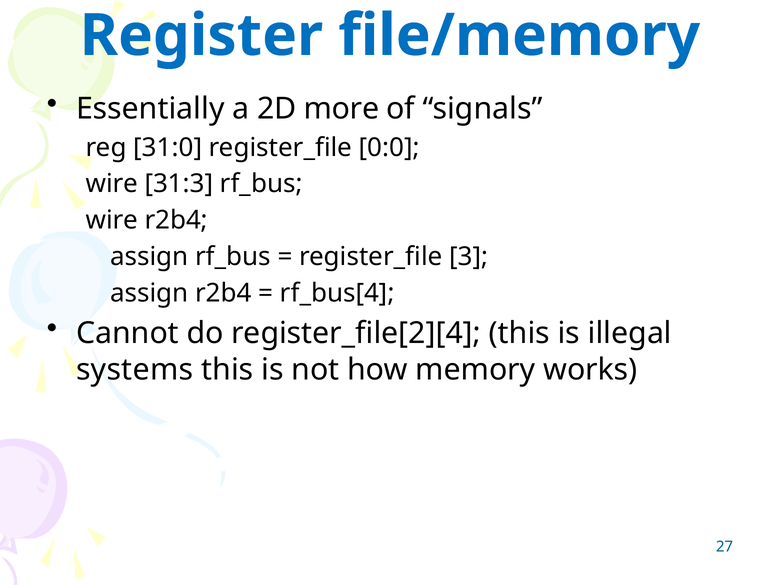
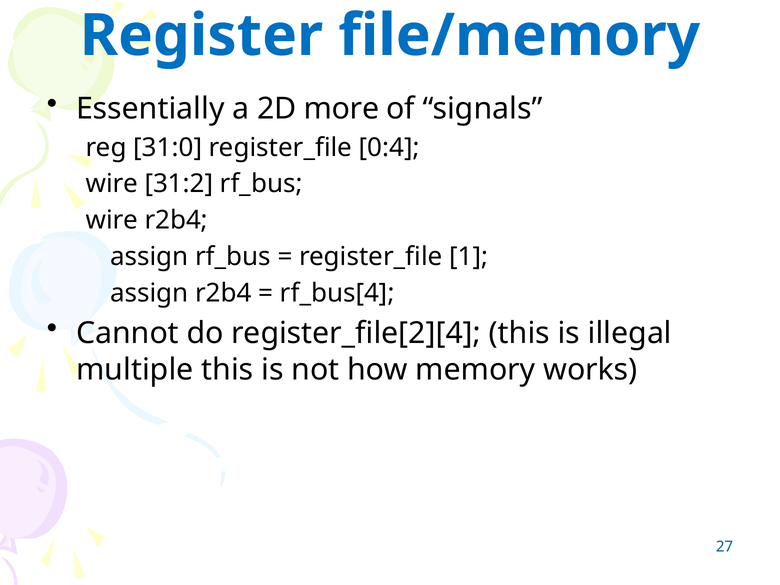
0:0: 0:0 -> 0:4
31:3: 31:3 -> 31:2
3: 3 -> 1
systems: systems -> multiple
